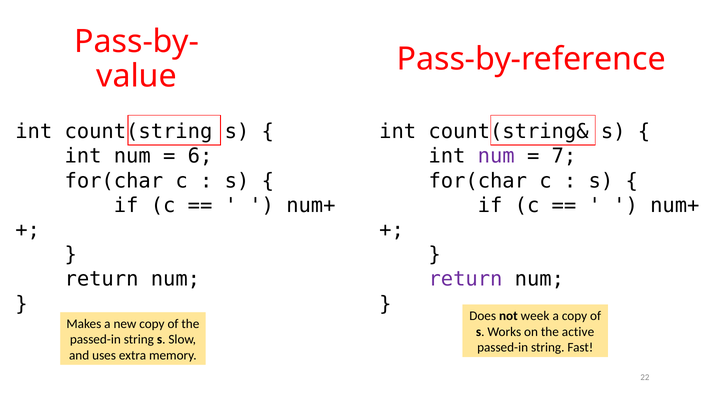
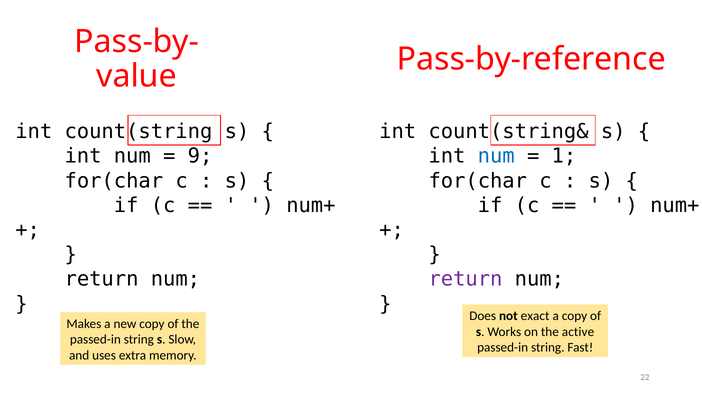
6: 6 -> 9
num at (496, 156) colour: purple -> blue
7: 7 -> 1
week: week -> exact
